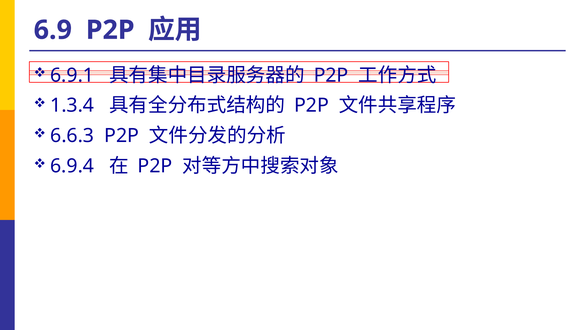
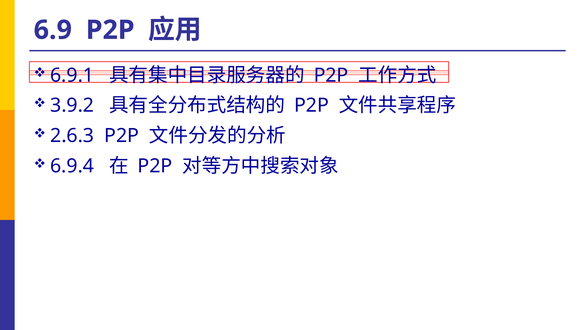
1.3.4: 1.3.4 -> 3.9.2
6.6.3: 6.6.3 -> 2.6.3
